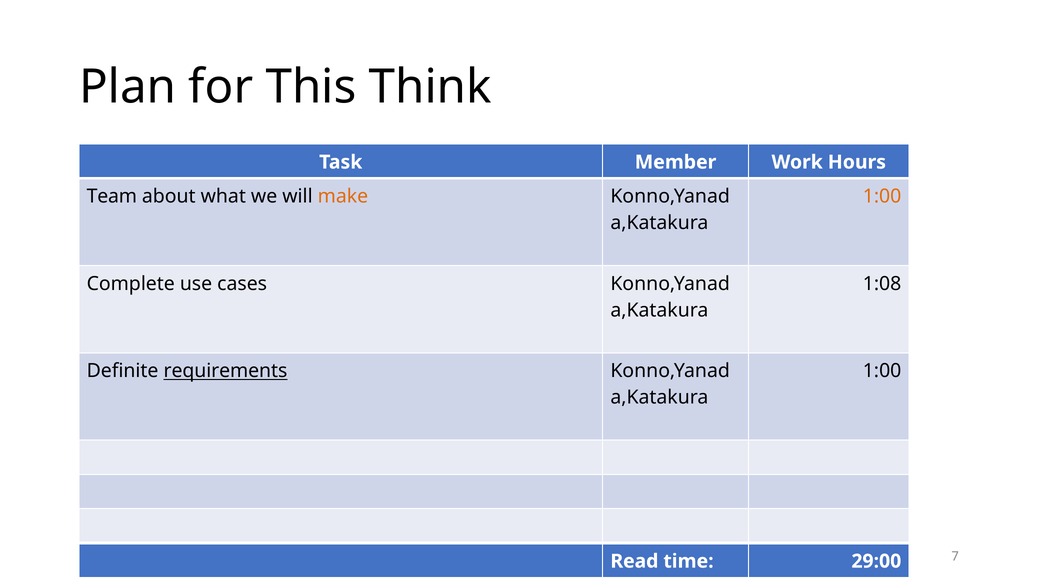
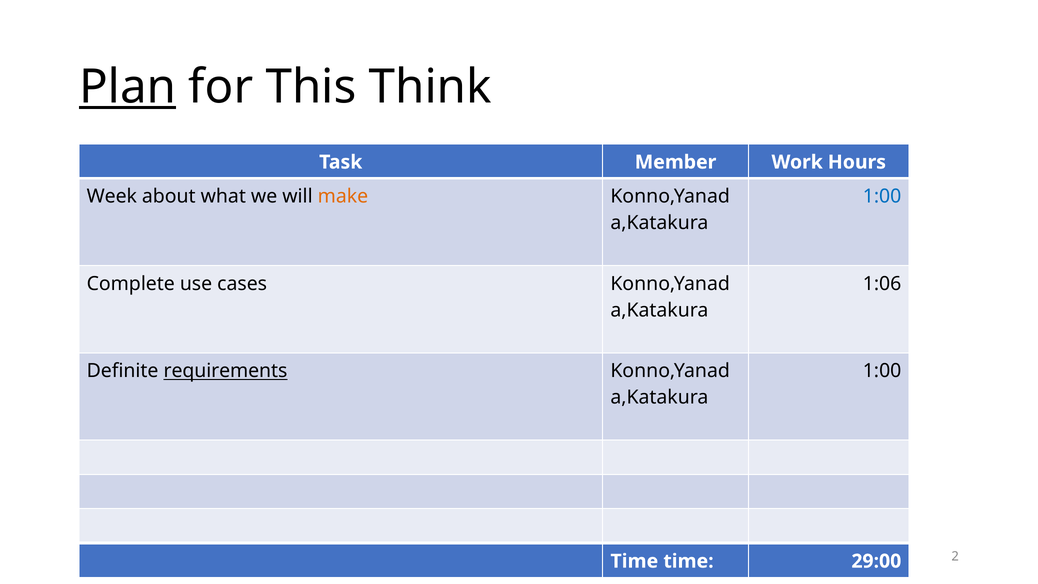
Plan underline: none -> present
Team: Team -> Week
1:00 at (882, 196) colour: orange -> blue
1:08: 1:08 -> 1:06
Read at (634, 561): Read -> Time
7: 7 -> 2
